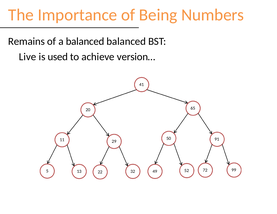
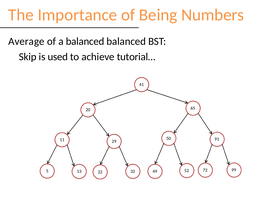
Remains: Remains -> Average
Live: Live -> Skip
version…: version… -> tutorial…
